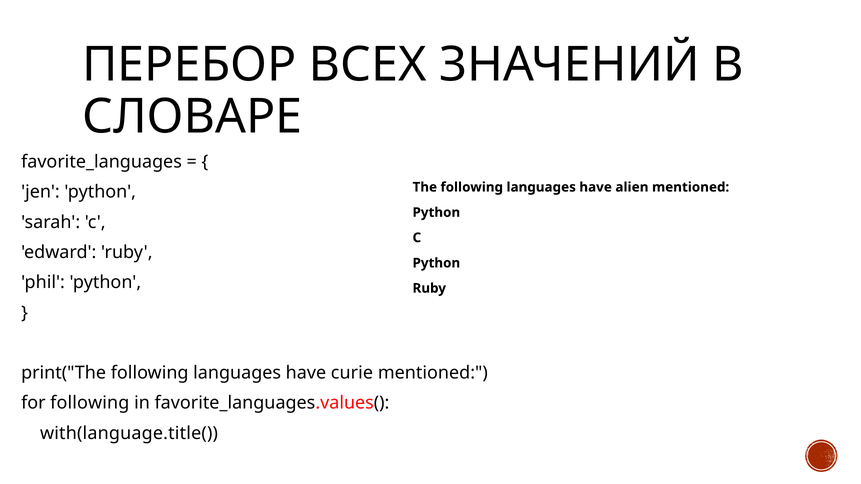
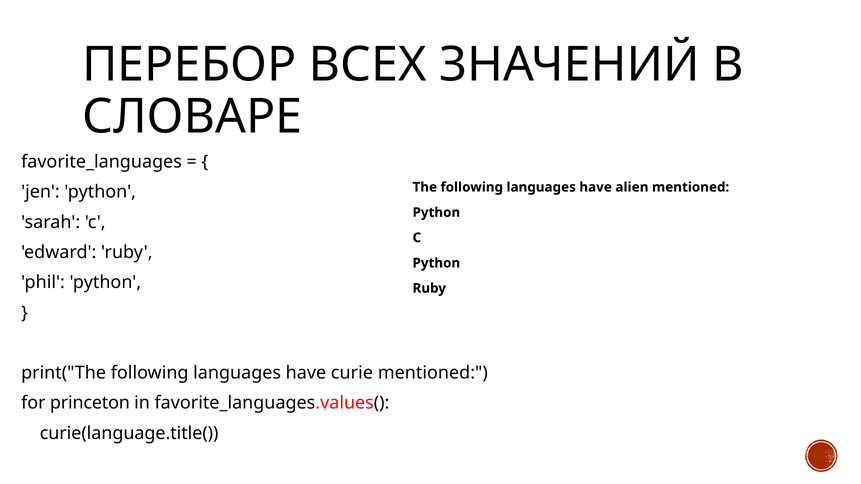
for following: following -> princeton
with(language.title(: with(language.title( -> curie(language.title(
